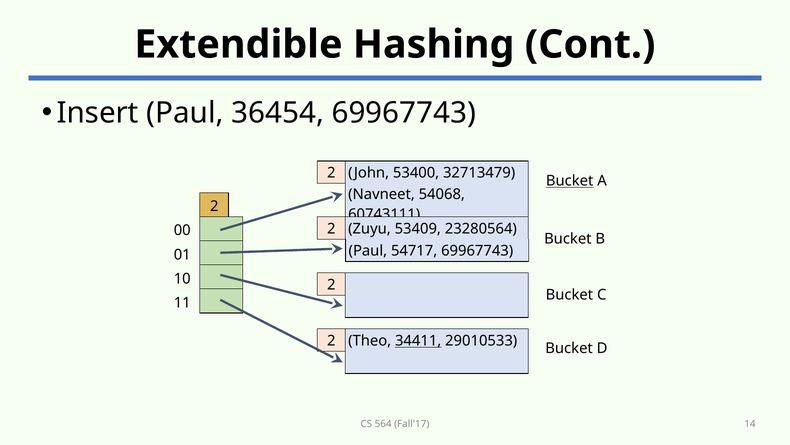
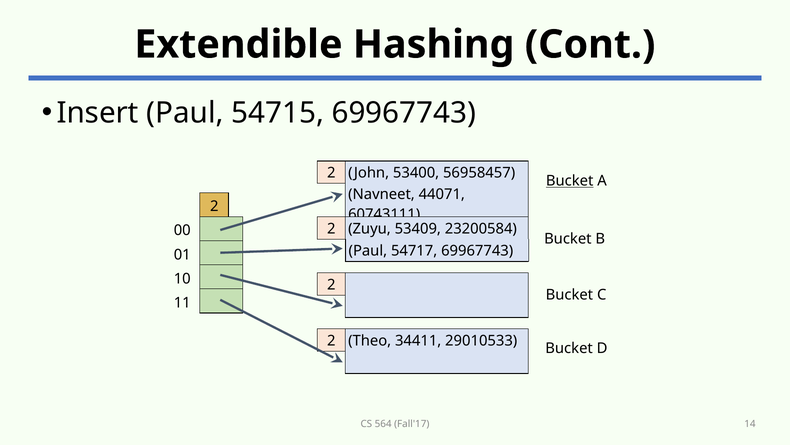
36454: 36454 -> 54715
32713479: 32713479 -> 56958457
54068: 54068 -> 44071
23280564: 23280564 -> 23200584
34411 underline: present -> none
